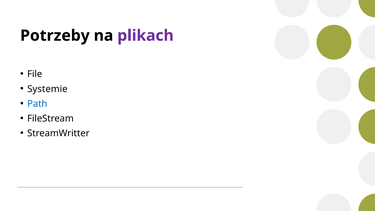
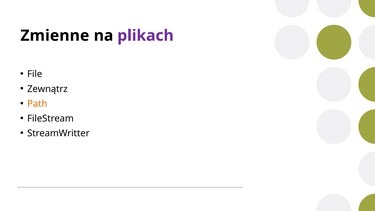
Potrzeby: Potrzeby -> Zmienne
Systemie: Systemie -> Zewnątrz
Path colour: blue -> orange
